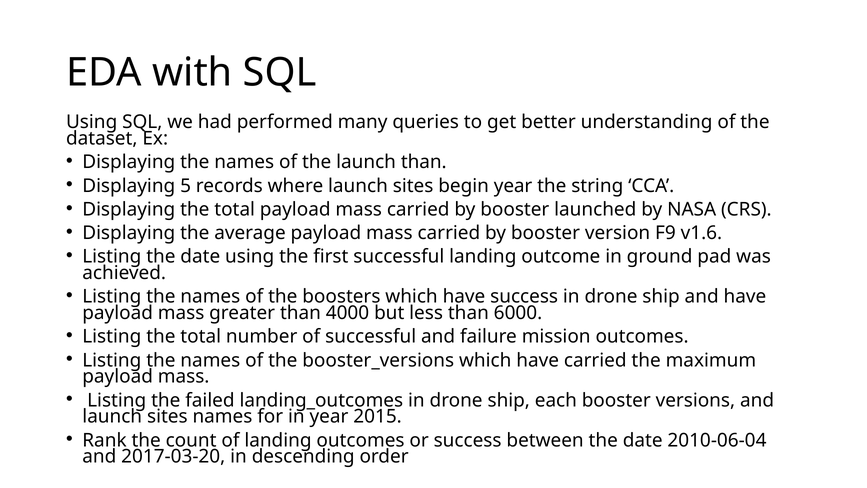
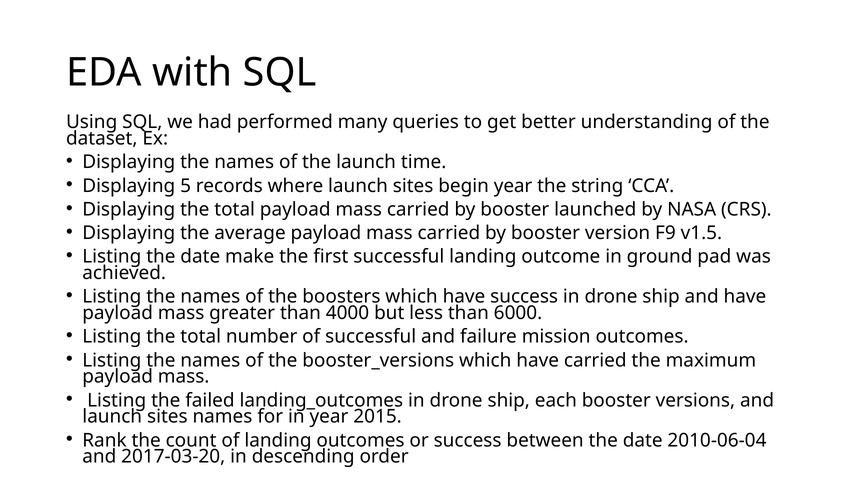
launch than: than -> time
v1.6: v1.6 -> v1.5
date using: using -> make
